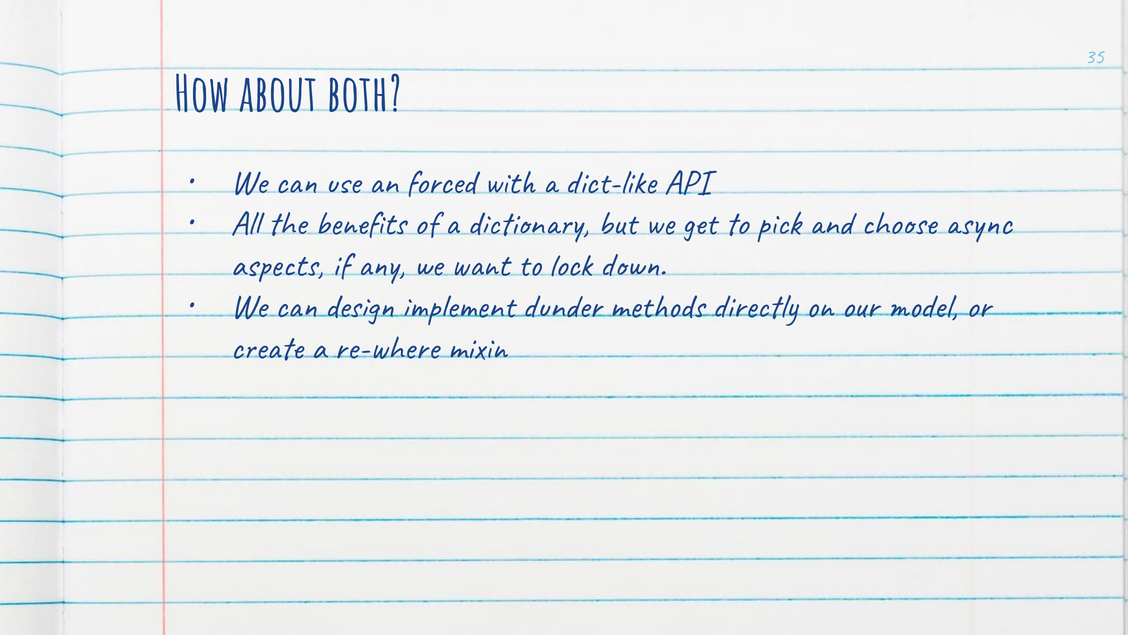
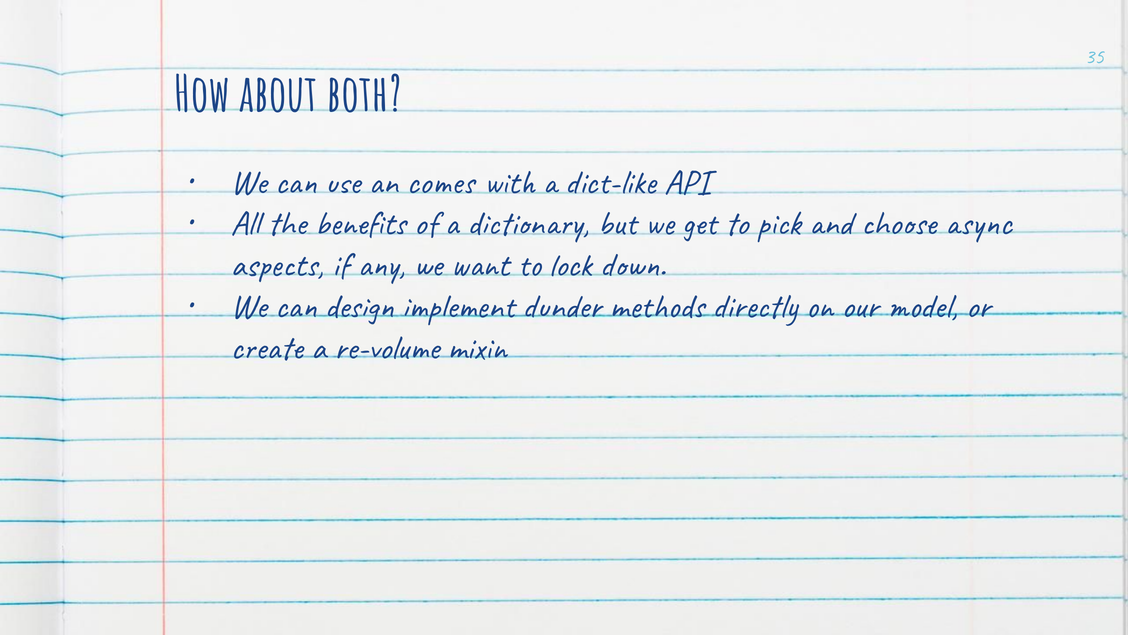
forced: forced -> comes
re-where: re-where -> re-volume
